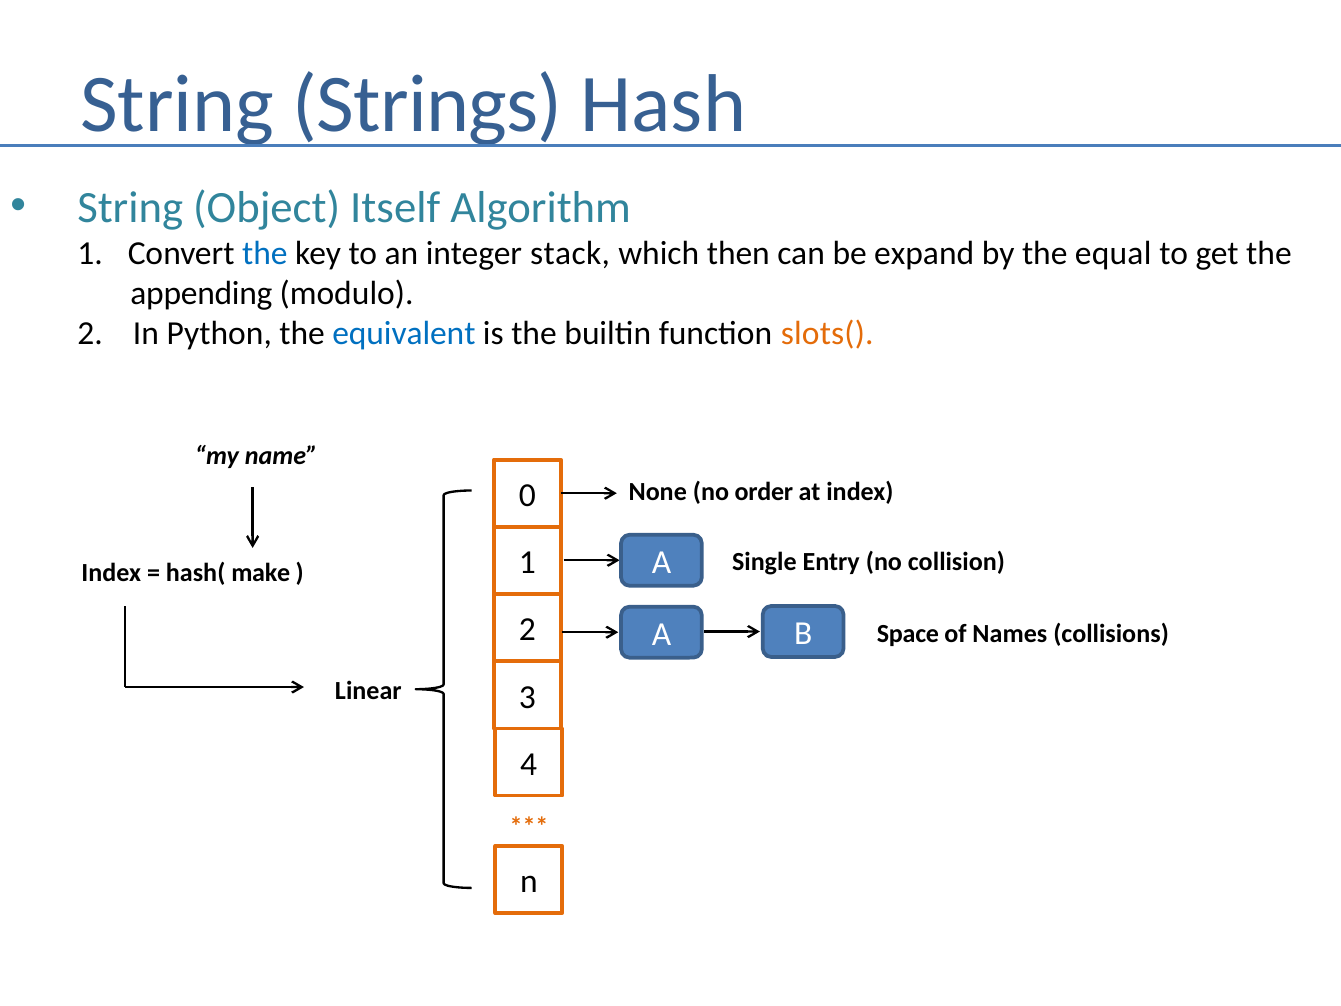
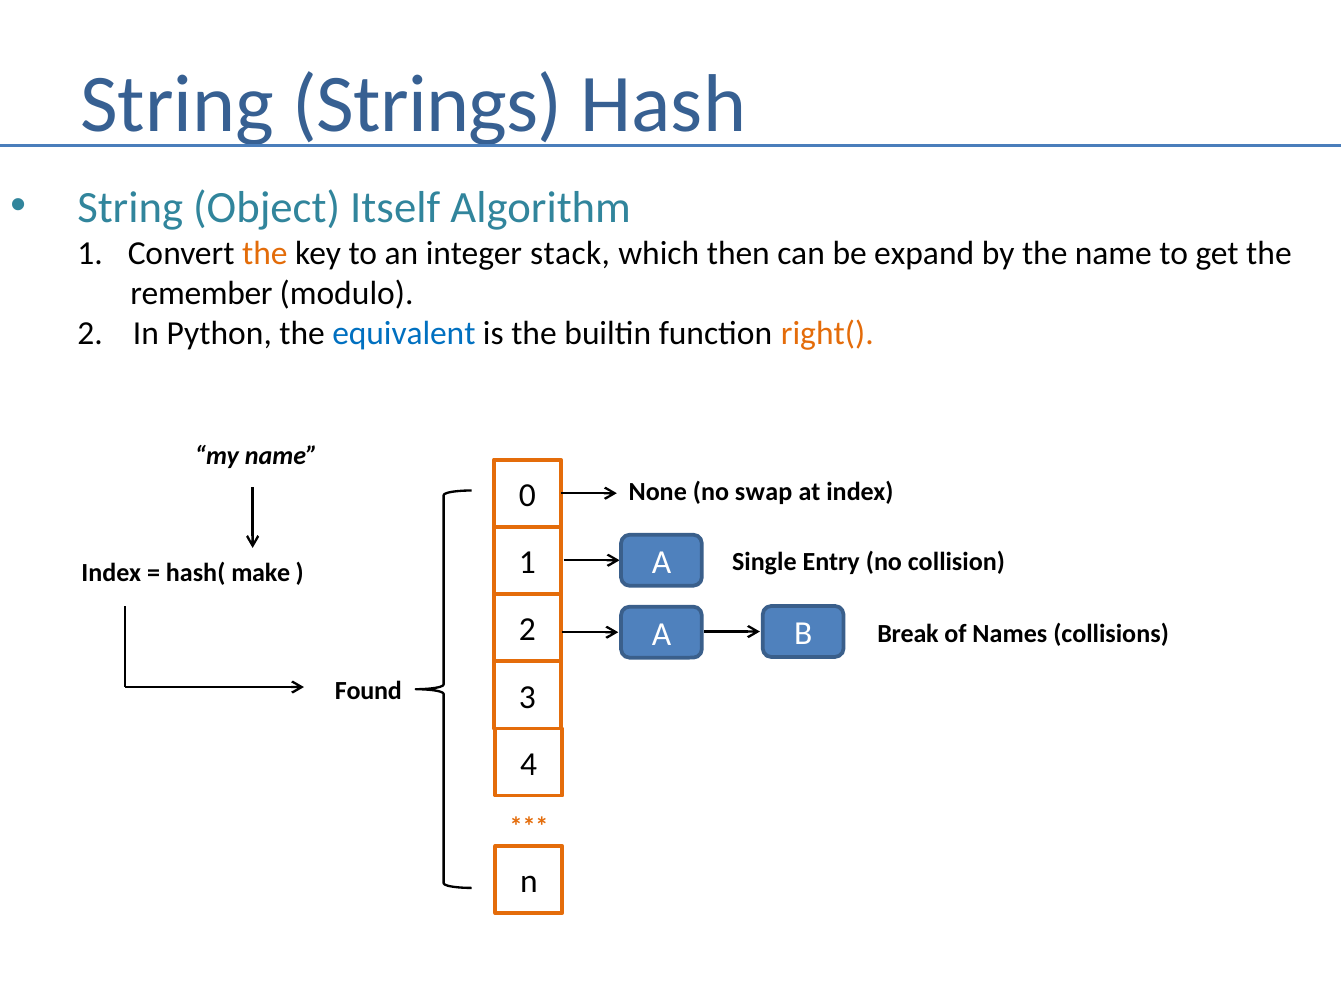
the at (265, 253) colour: blue -> orange
the equal: equal -> name
appending: appending -> remember
slots(: slots( -> right(
order: order -> swap
Space: Space -> Break
Linear: Linear -> Found
